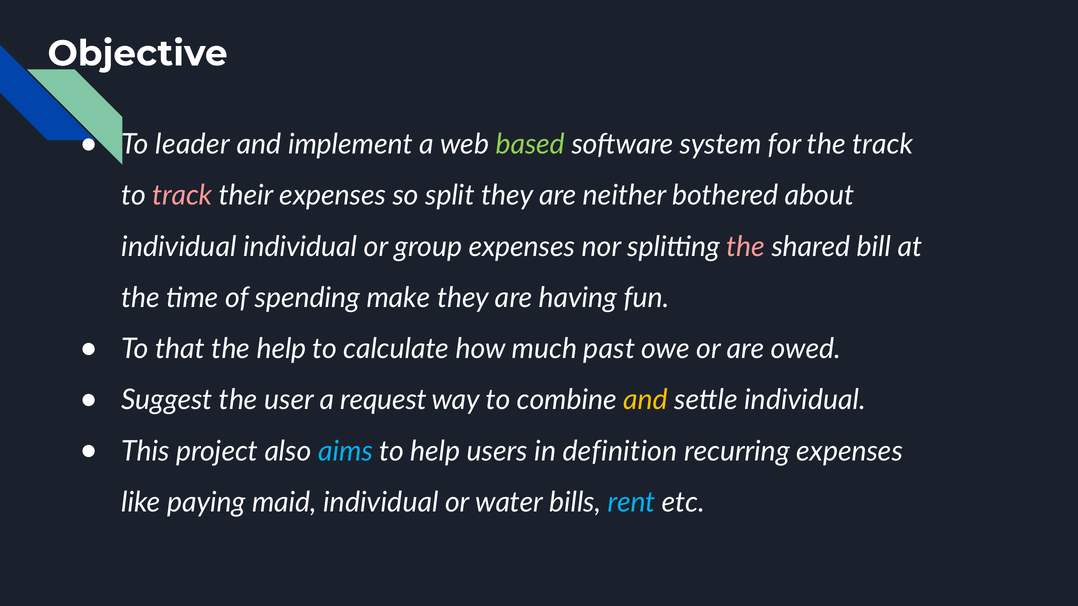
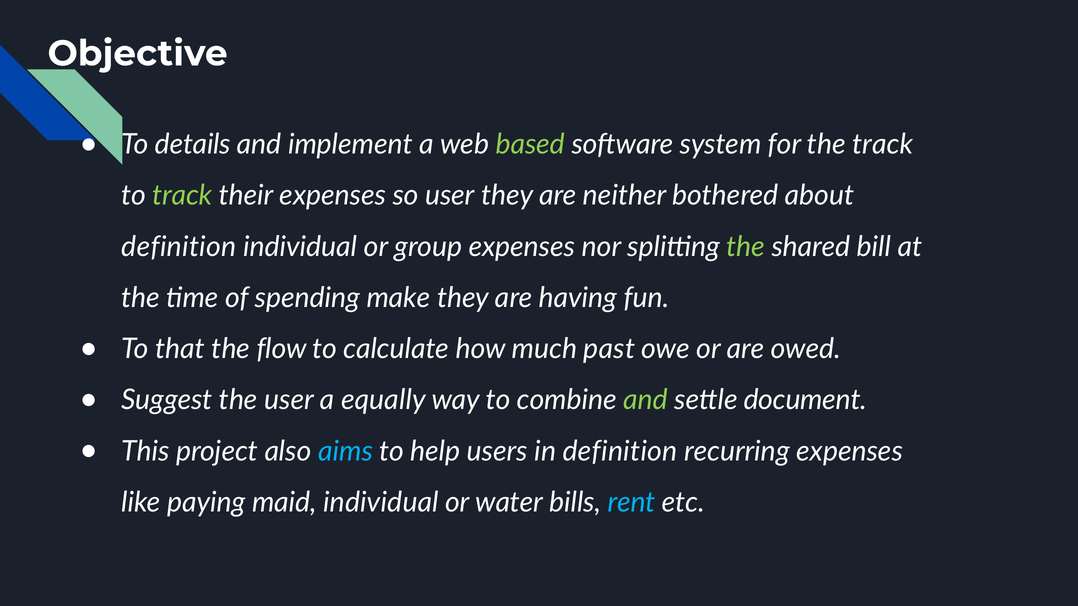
leader: leader -> details
track at (182, 196) colour: pink -> light green
so split: split -> user
individual at (179, 247): individual -> definition
the at (746, 247) colour: pink -> light green
the help: help -> flow
request: request -> equally
and at (645, 400) colour: yellow -> light green
settle individual: individual -> document
